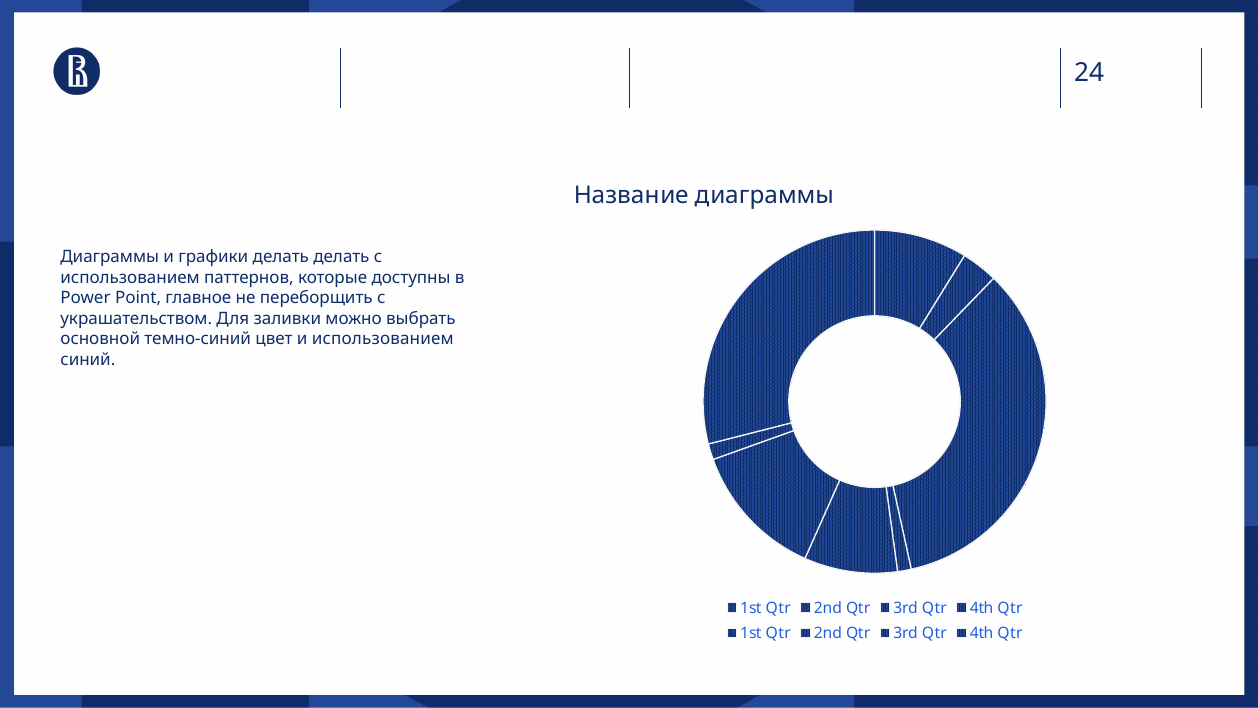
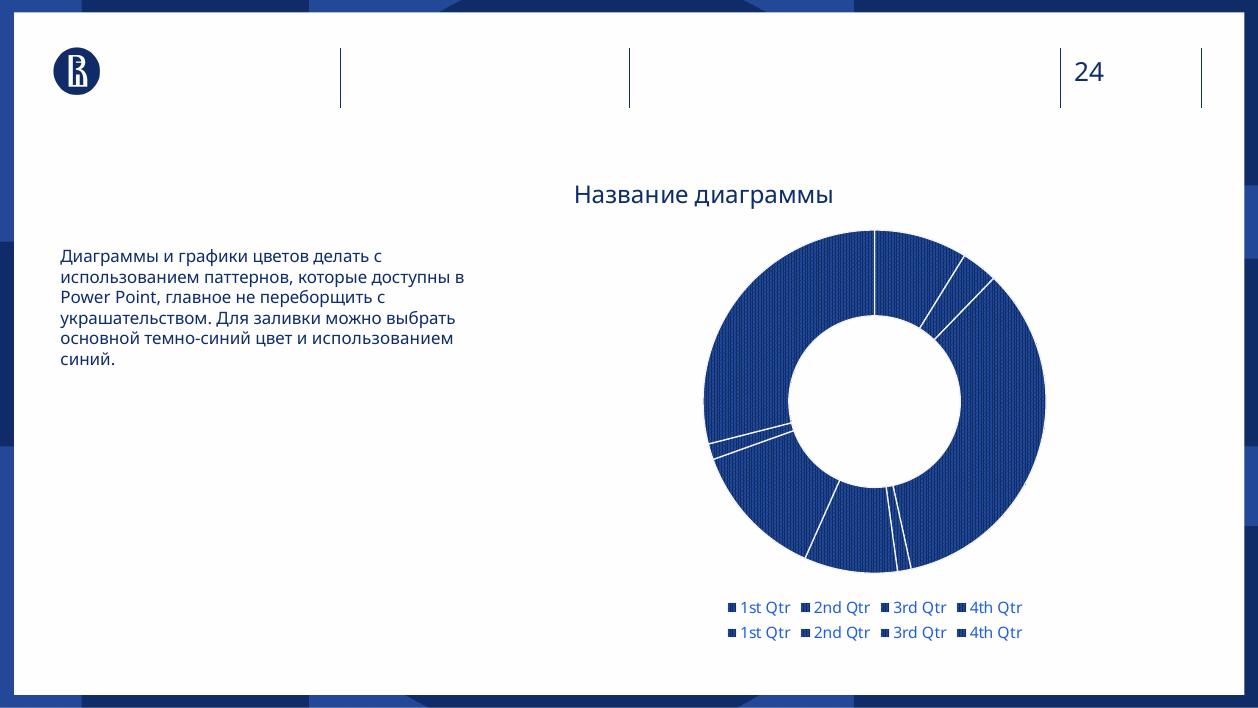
графики делать: делать -> цветов
